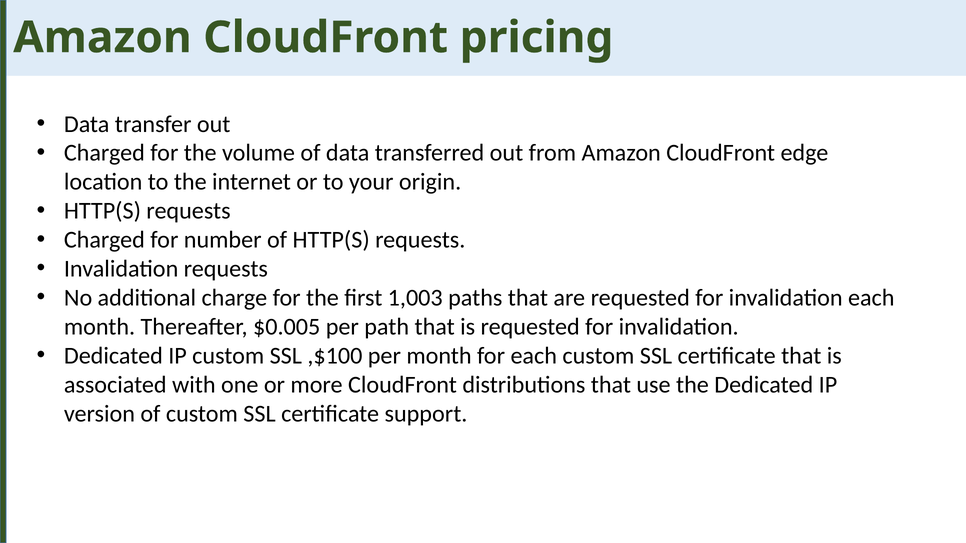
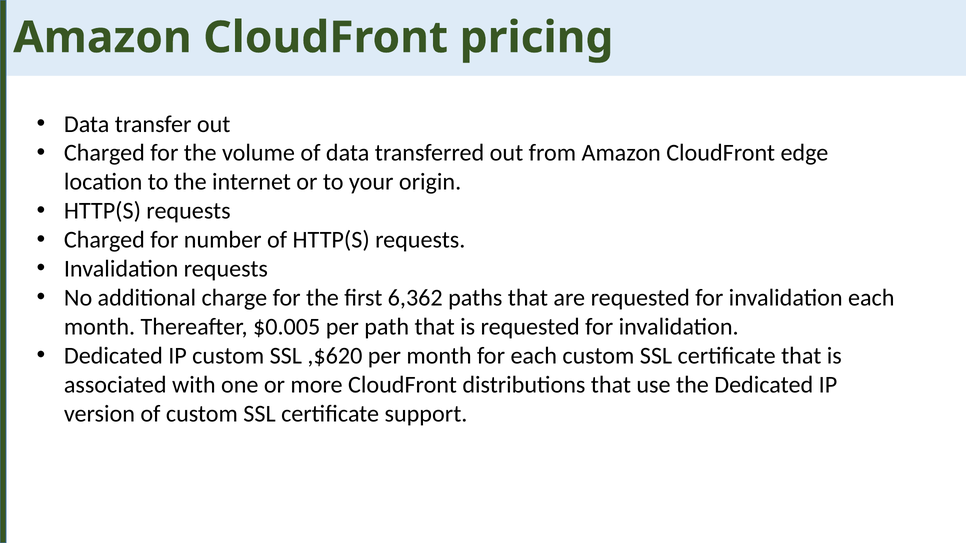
1,003: 1,003 -> 6,362
,$100: ,$100 -> ,$620
